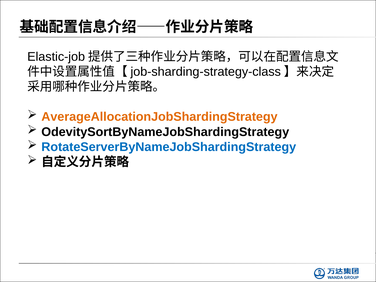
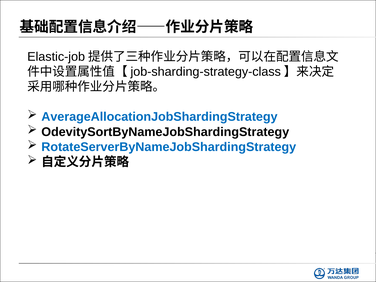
AverageAllocationJobShardingStrategy colour: orange -> blue
